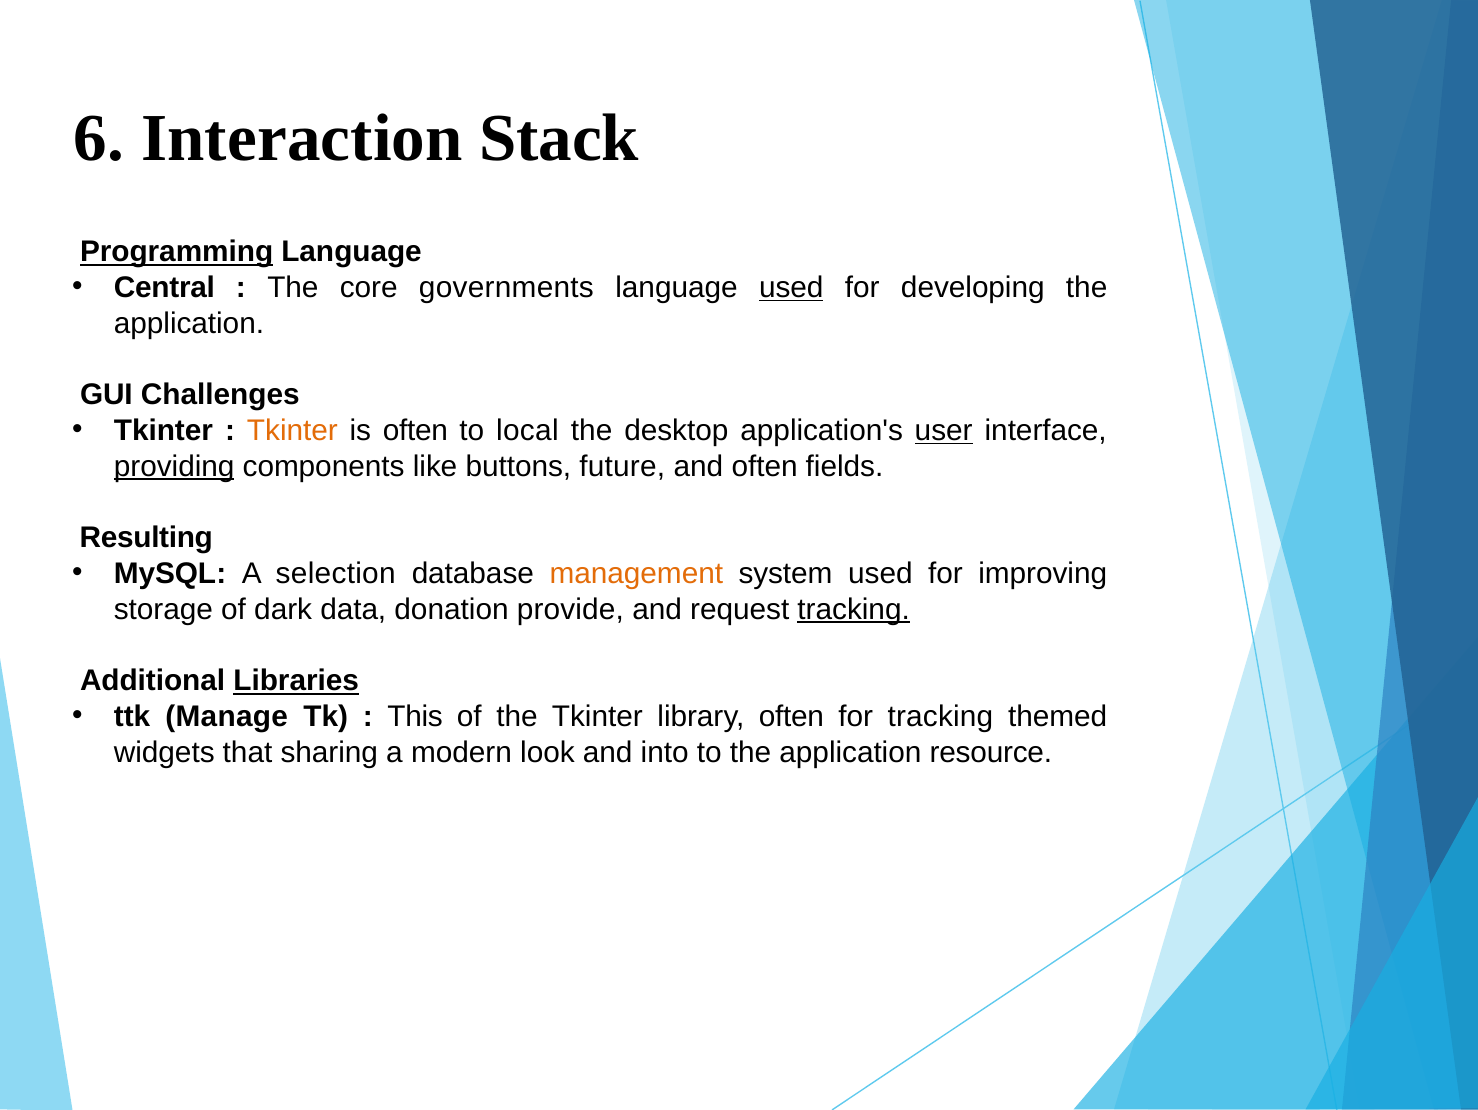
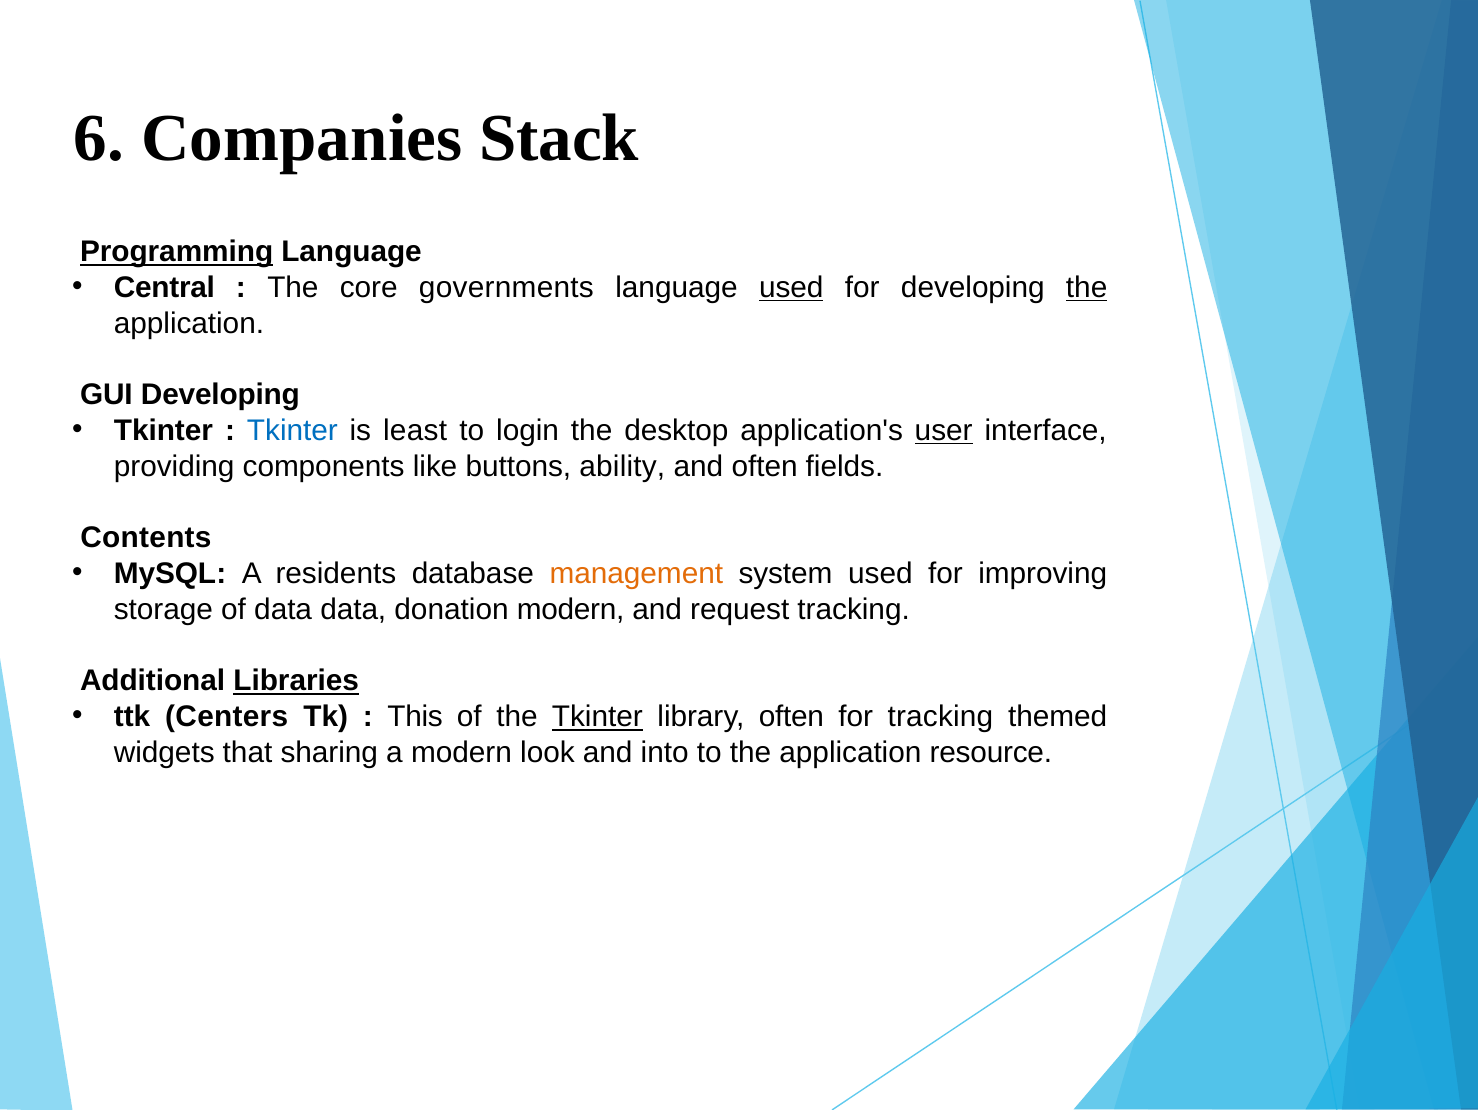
Interaction: Interaction -> Companies
the at (1087, 288) underline: none -> present
GUI Challenges: Challenges -> Developing
Tkinter at (292, 431) colour: orange -> blue
is often: often -> least
local: local -> login
providing underline: present -> none
future: future -> ability
Resulting: Resulting -> Contents
selection: selection -> residents
of dark: dark -> data
donation provide: provide -> modern
tracking at (854, 610) underline: present -> none
Manage: Manage -> Centers
Tkinter at (597, 717) underline: none -> present
